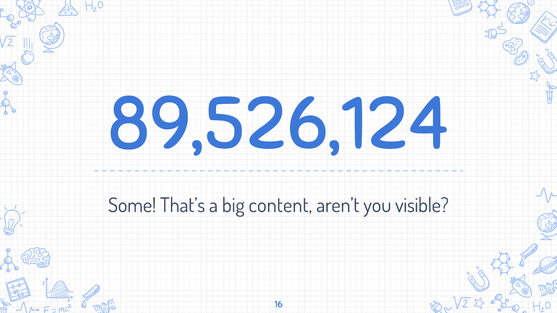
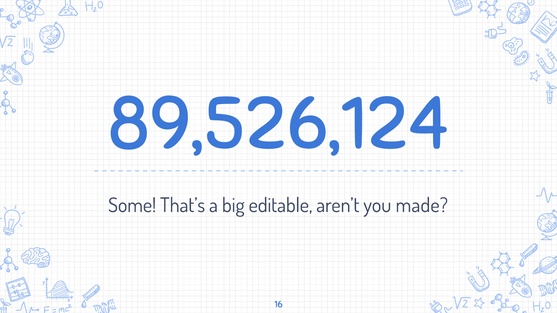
content: content -> editable
visible: visible -> made
